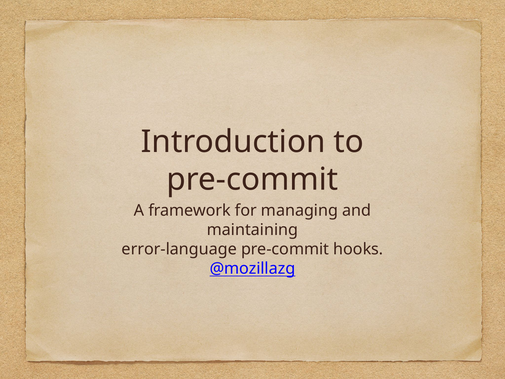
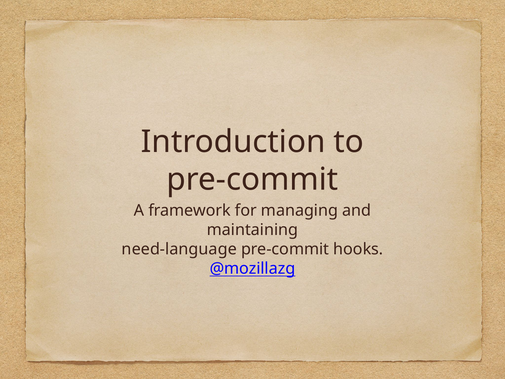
error-language: error-language -> need-language
